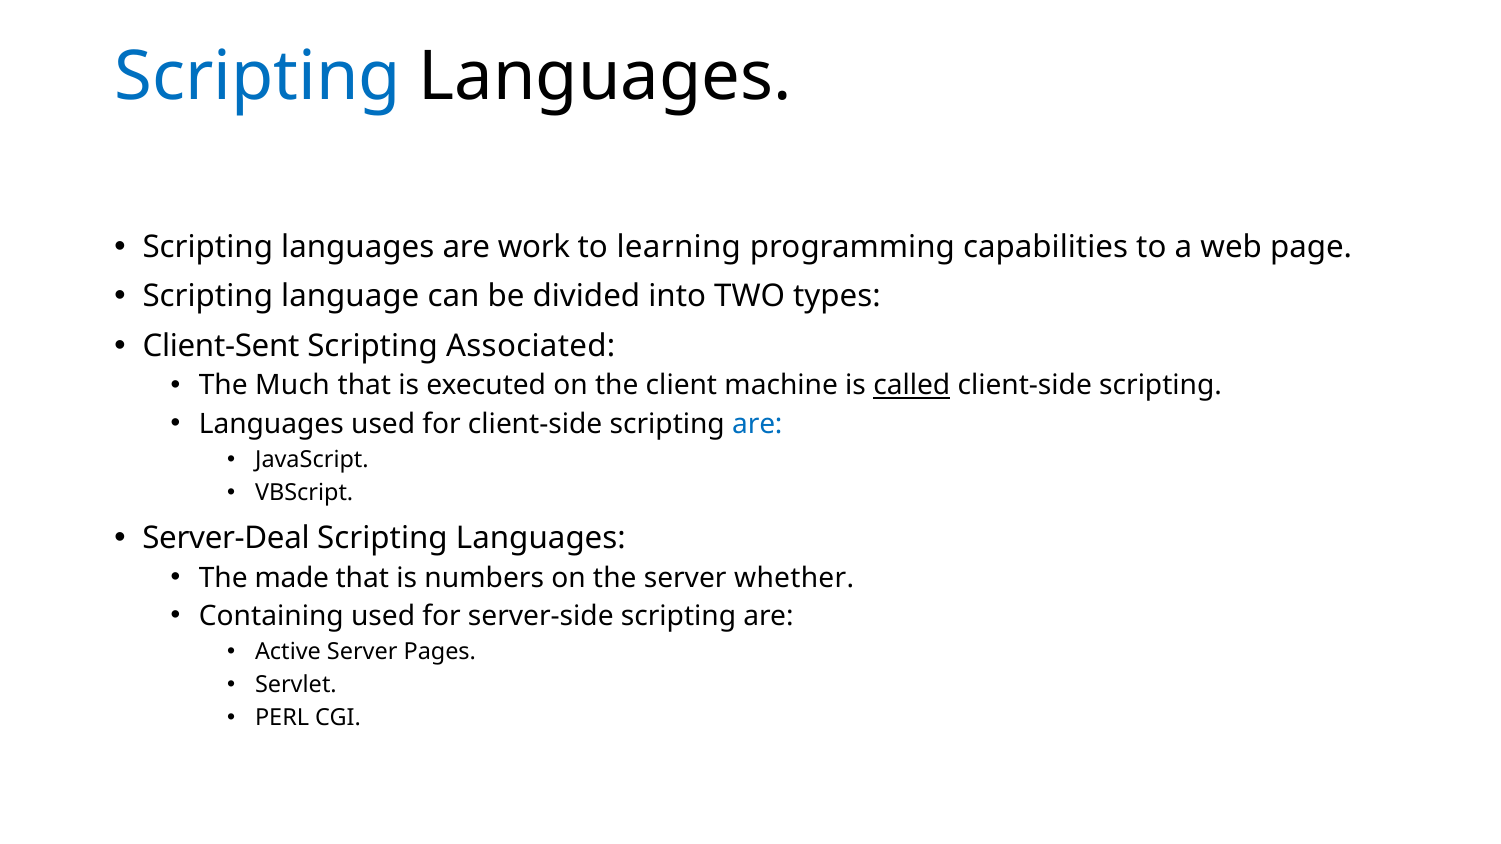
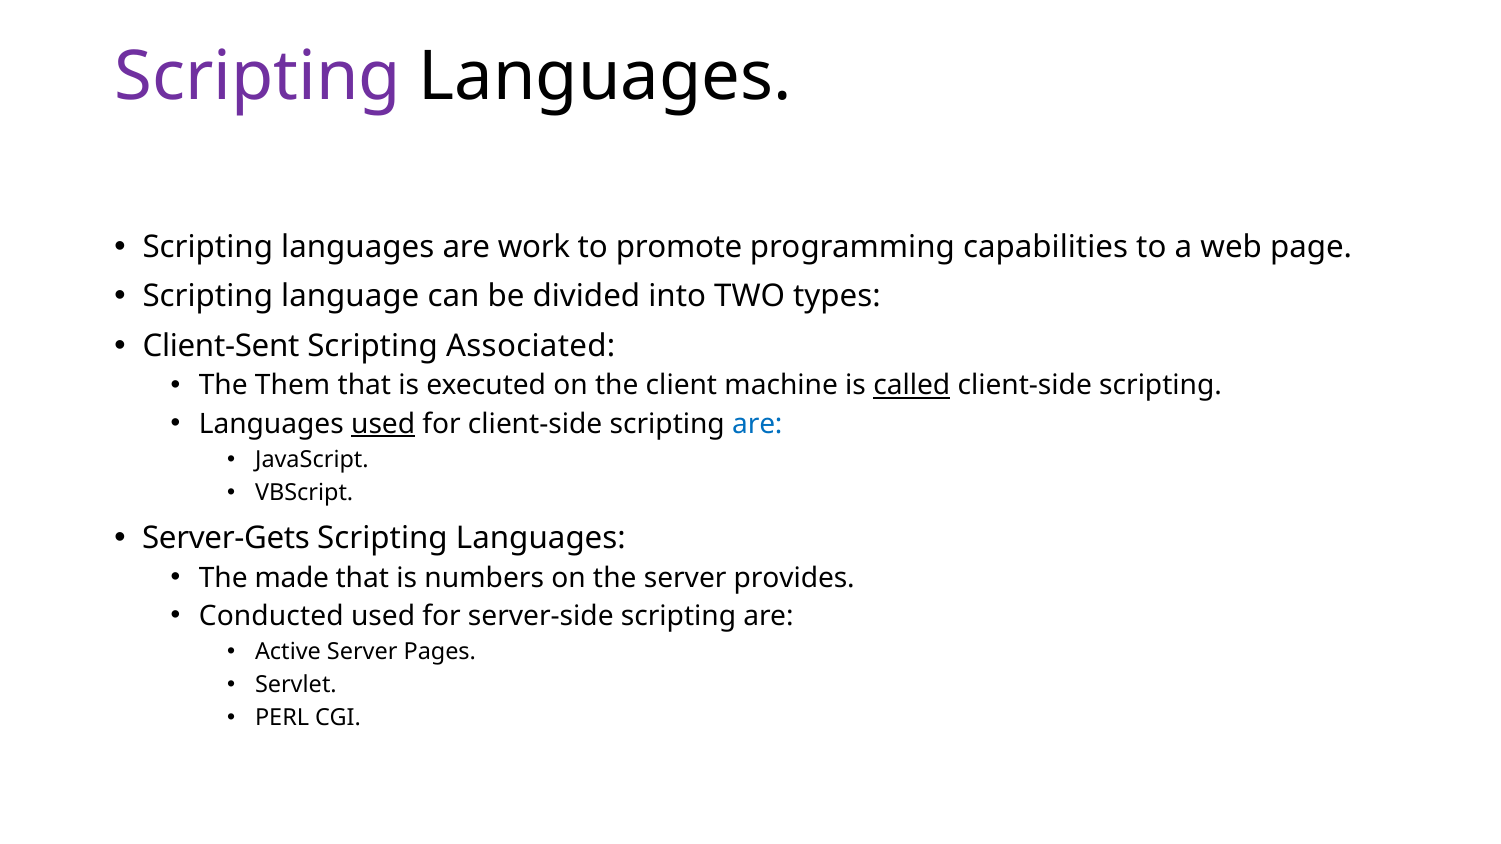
Scripting at (258, 77) colour: blue -> purple
learning: learning -> promote
Much: Much -> Them
used at (383, 424) underline: none -> present
Server-Deal: Server-Deal -> Server-Gets
whether: whether -> provides
Containing: Containing -> Conducted
